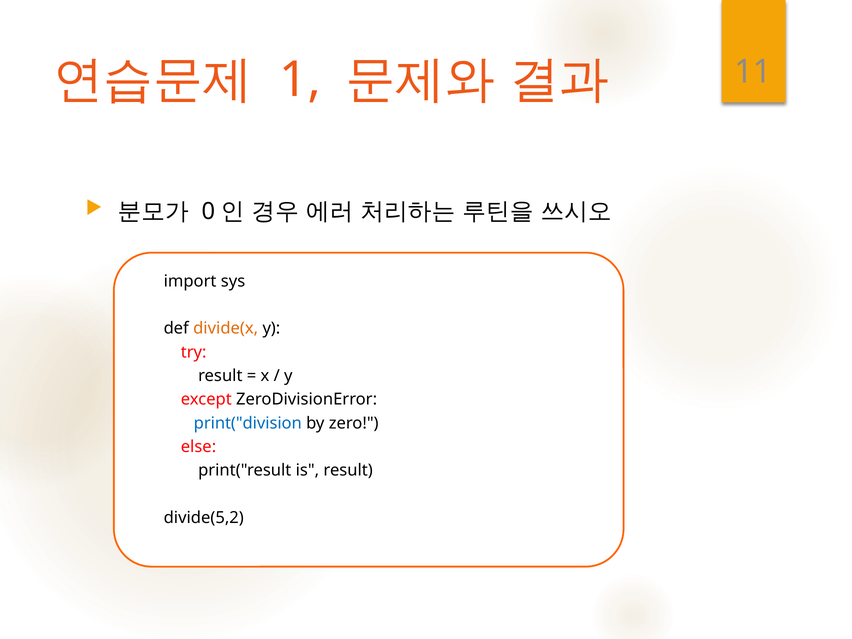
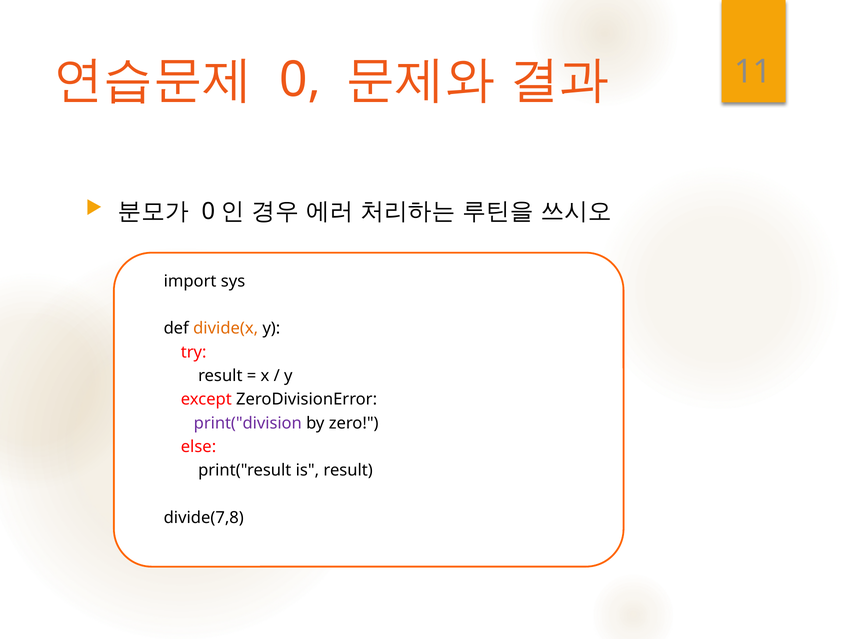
1: 1 -> 0
print("division colour: blue -> purple
divide(5,2: divide(5,2 -> divide(7,8
